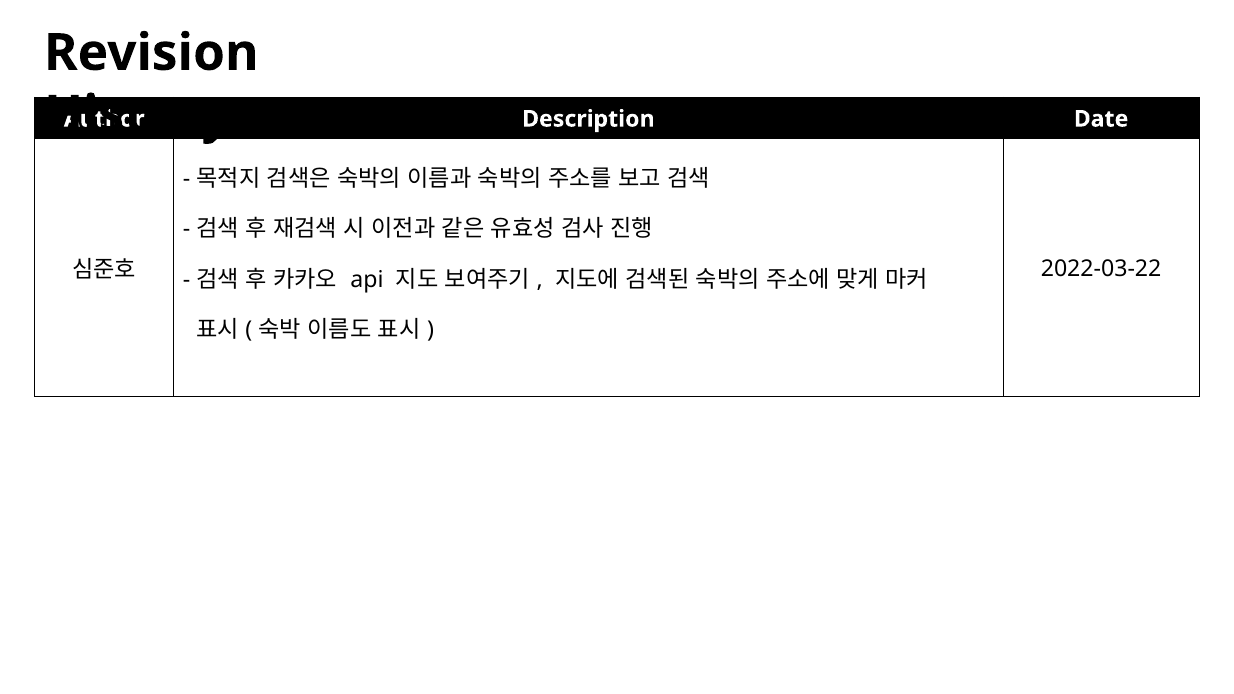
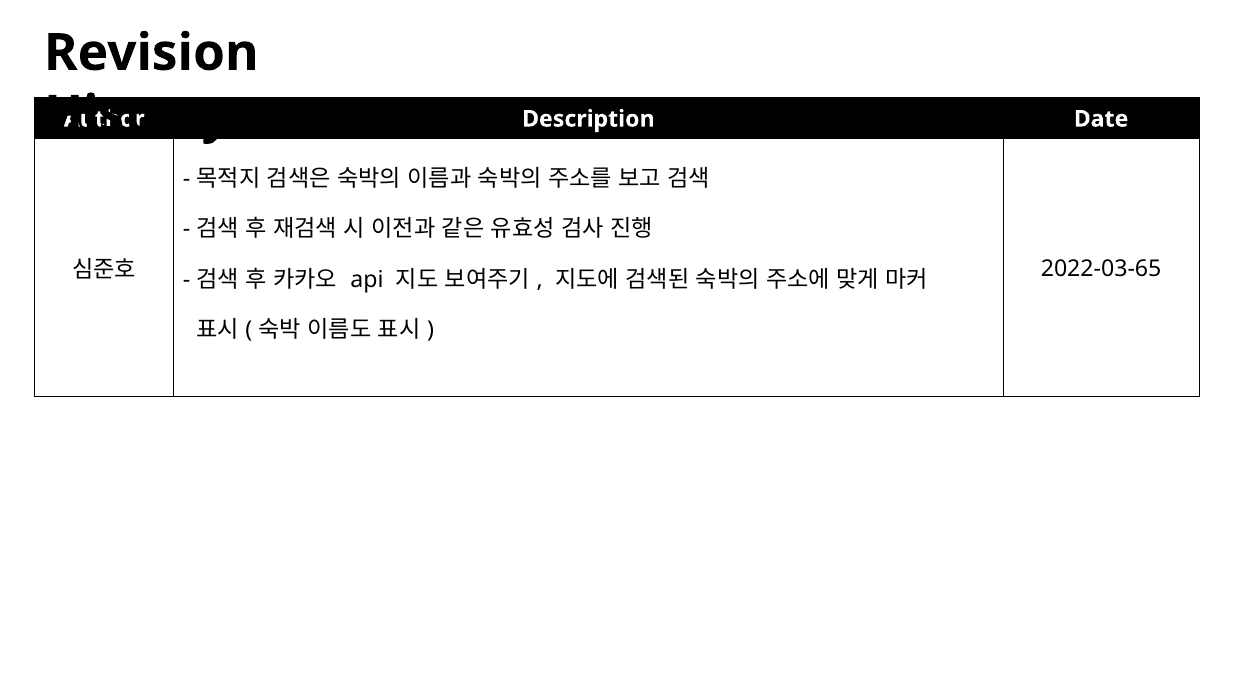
2022-03-22: 2022-03-22 -> 2022-03-65
